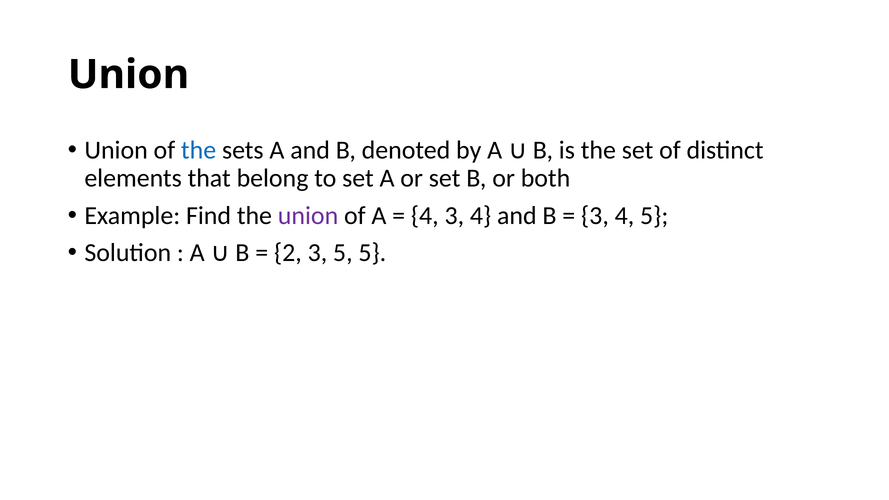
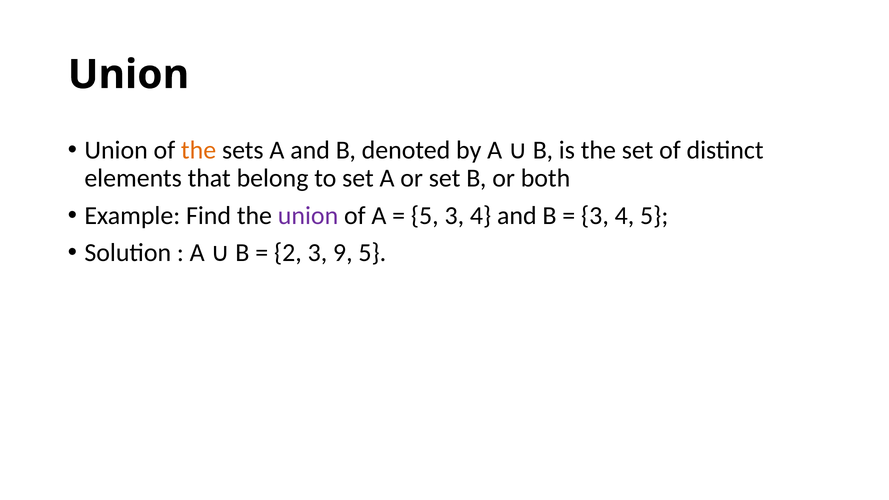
the at (199, 150) colour: blue -> orange
4 at (425, 216): 4 -> 5
3 5: 5 -> 9
